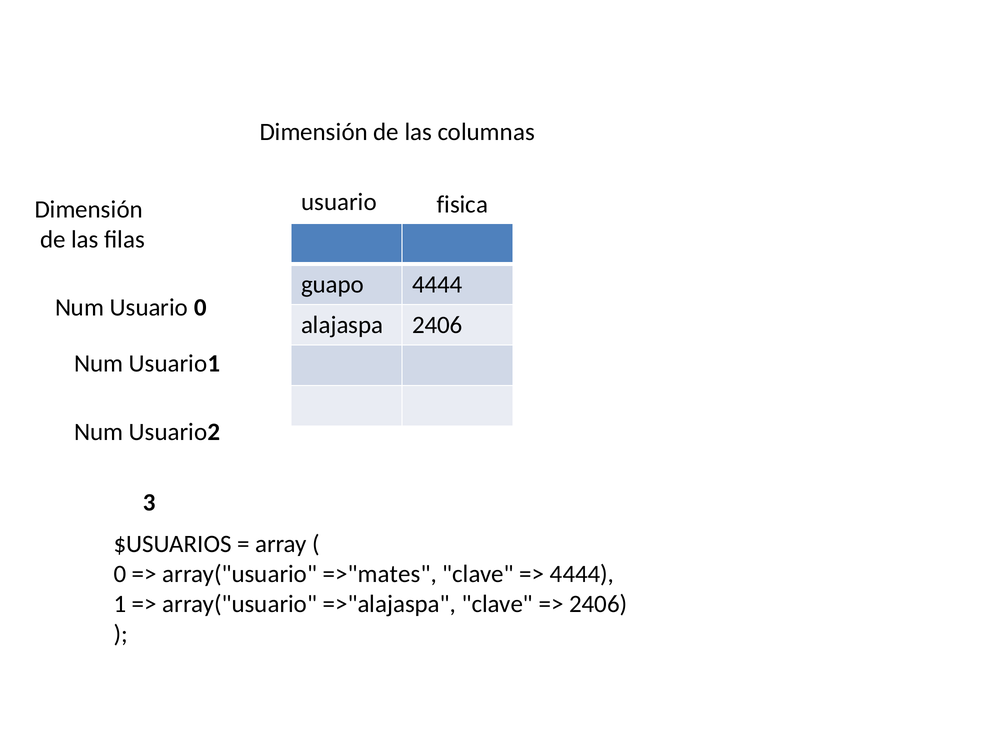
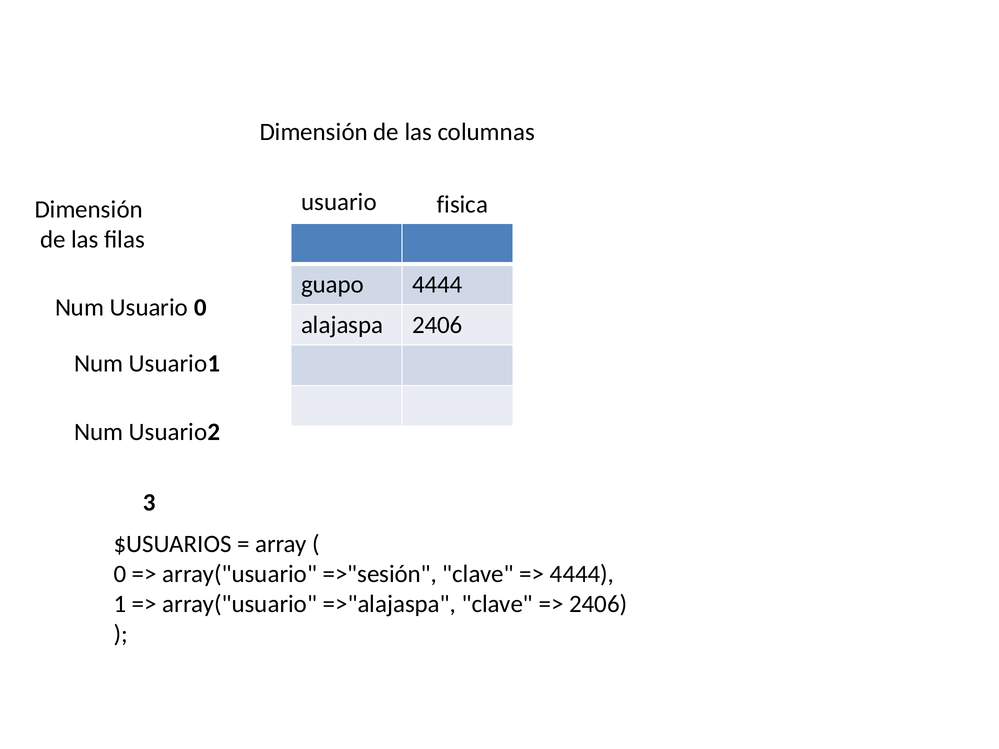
=>"mates: =>"mates -> =>"sesión
